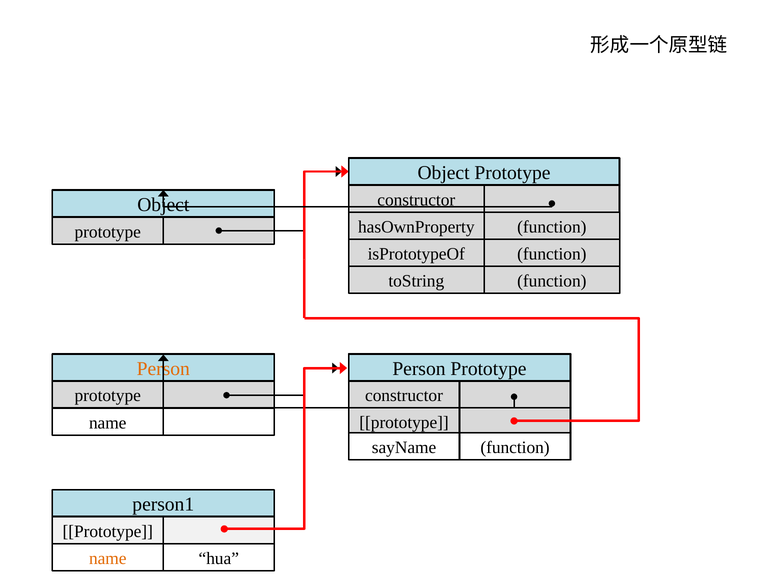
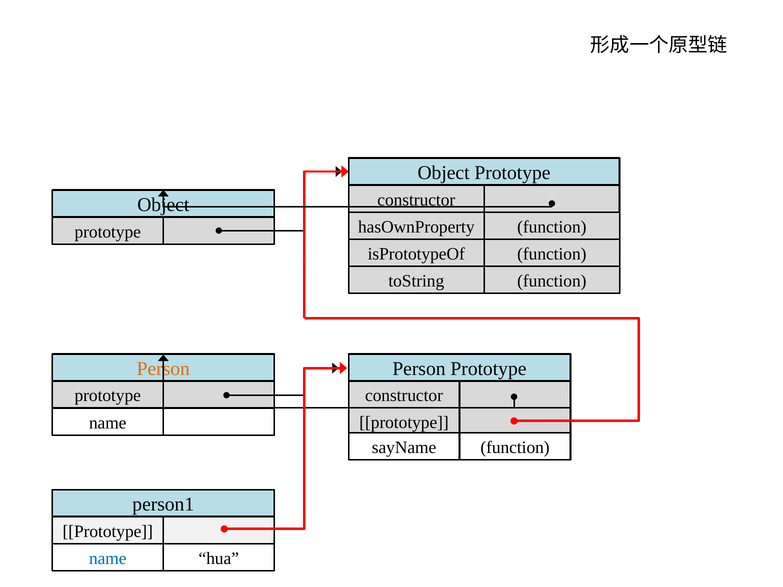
name at (108, 559) colour: orange -> blue
